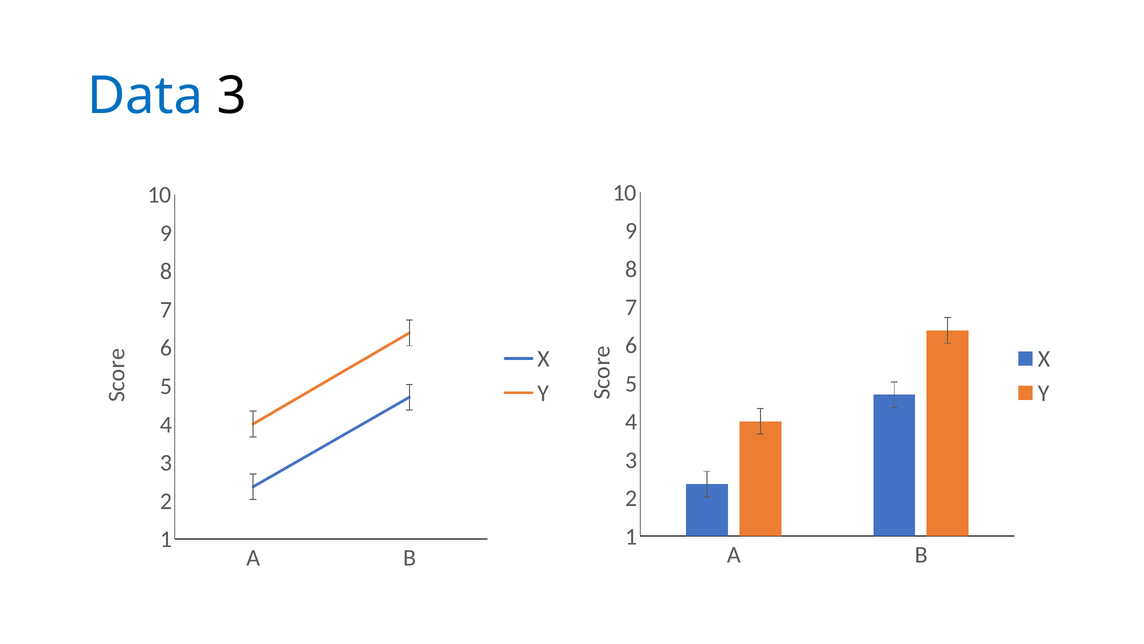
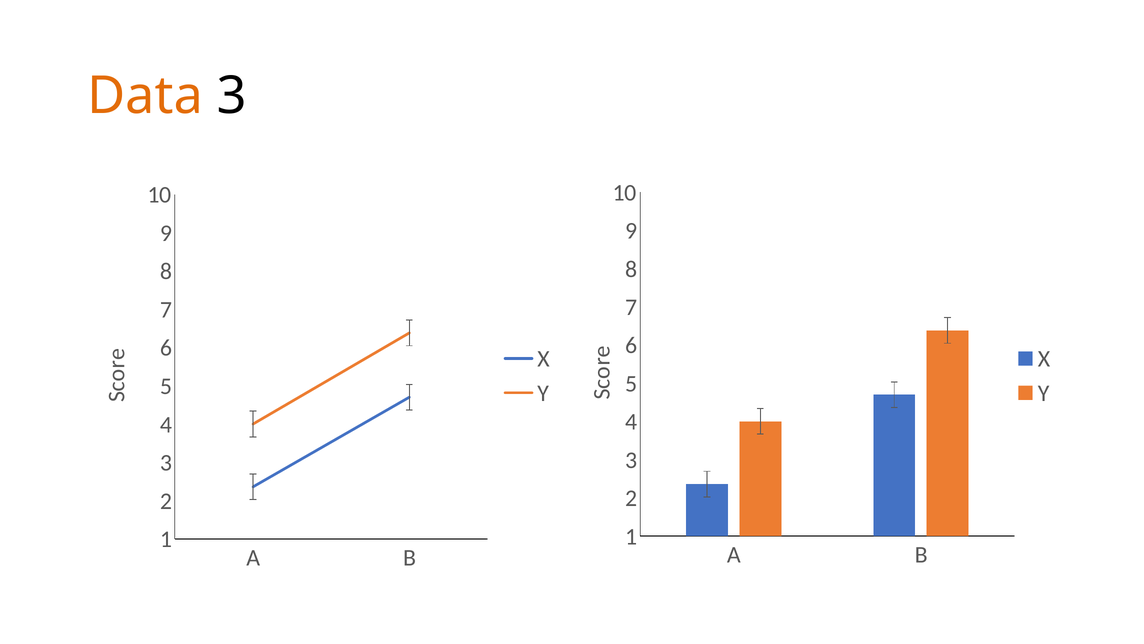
Data colour: blue -> orange
